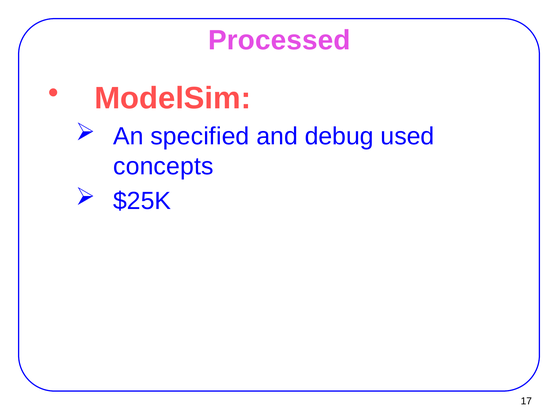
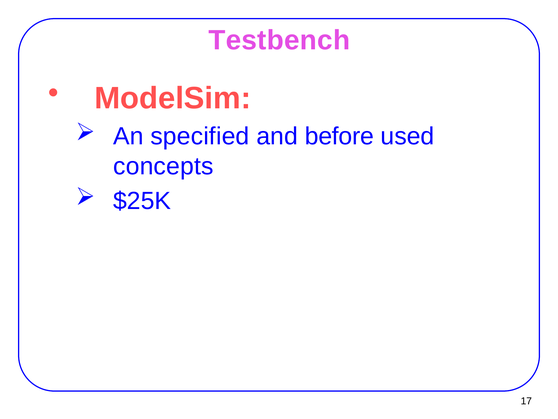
Processed: Processed -> Testbench
debug: debug -> before
